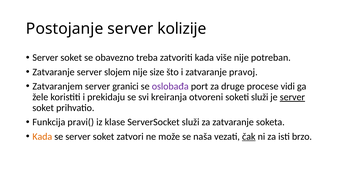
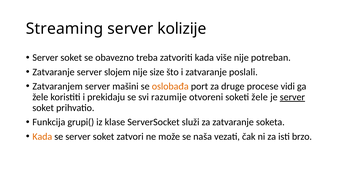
Postojanje: Postojanje -> Streaming
pravoj: pravoj -> poslali
granici: granici -> mašini
oslobađa colour: purple -> orange
kreiranja: kreiranja -> razumije
soketi služi: služi -> žele
pravi(: pravi( -> grupi(
čak underline: present -> none
